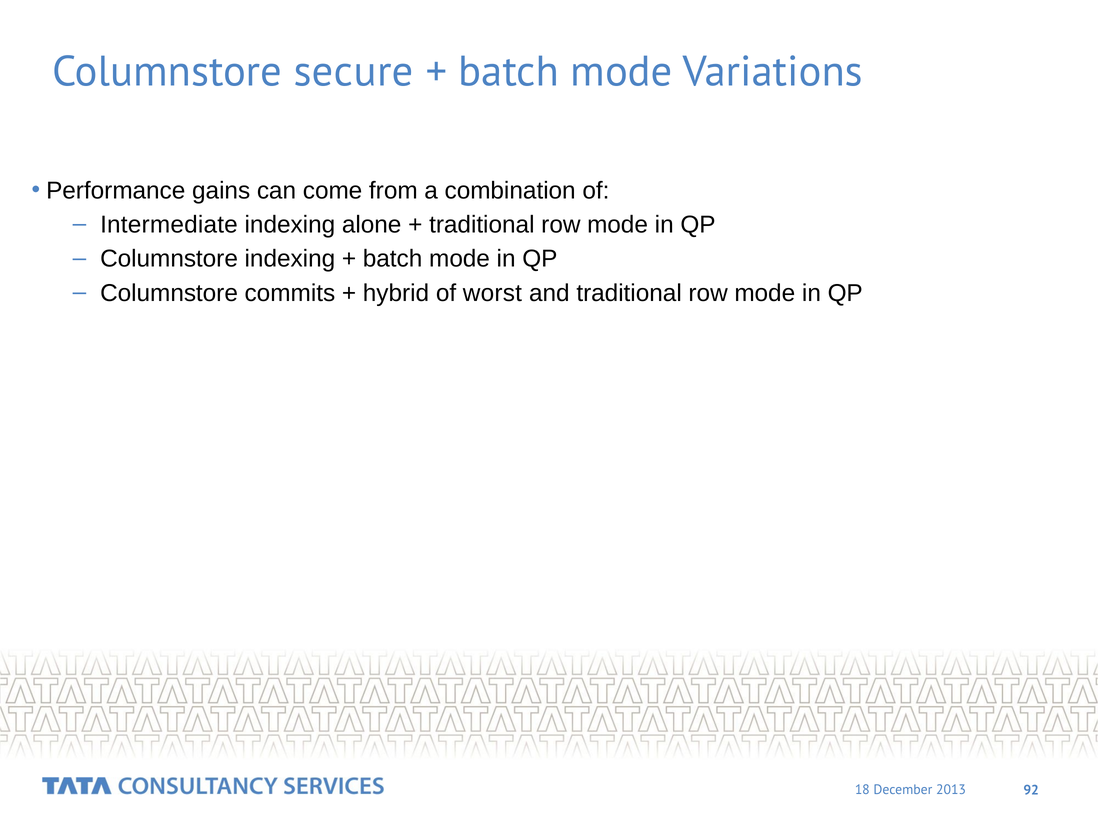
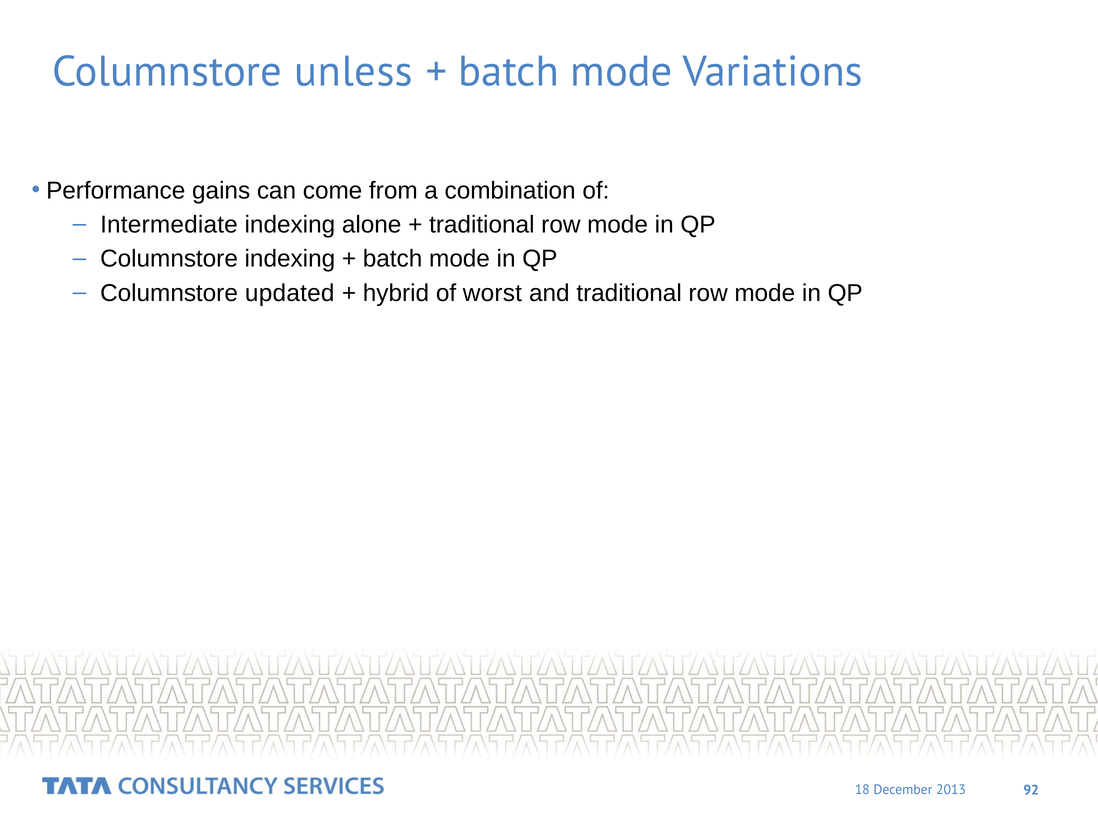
secure: secure -> unless
commits: commits -> updated
